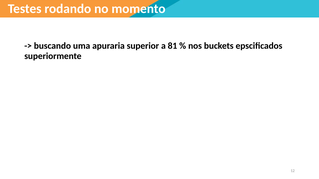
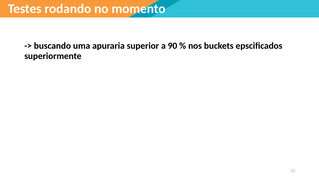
81: 81 -> 90
